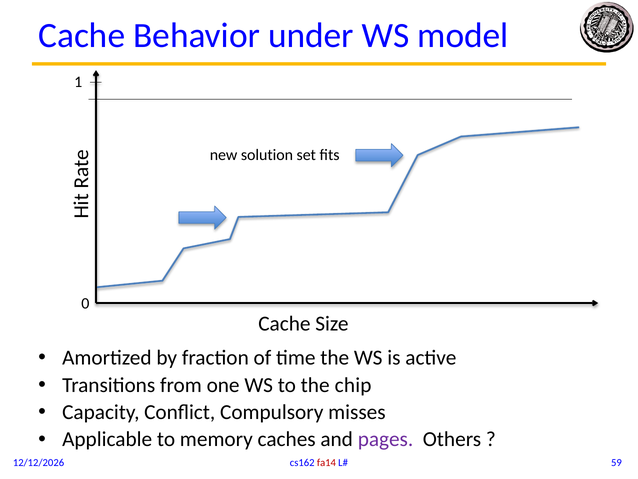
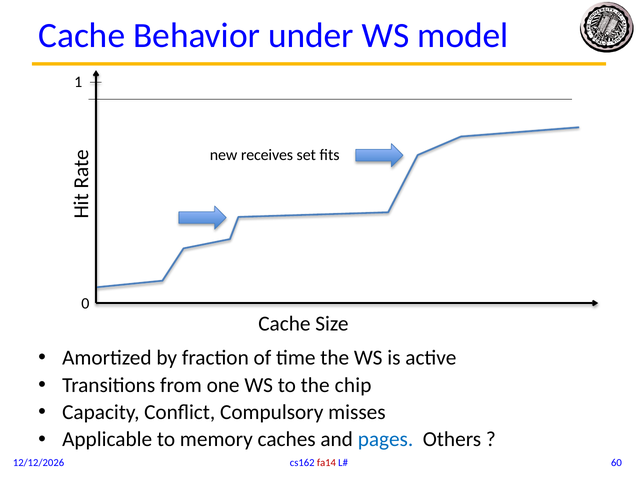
solution: solution -> receives
pages colour: purple -> blue
59: 59 -> 60
